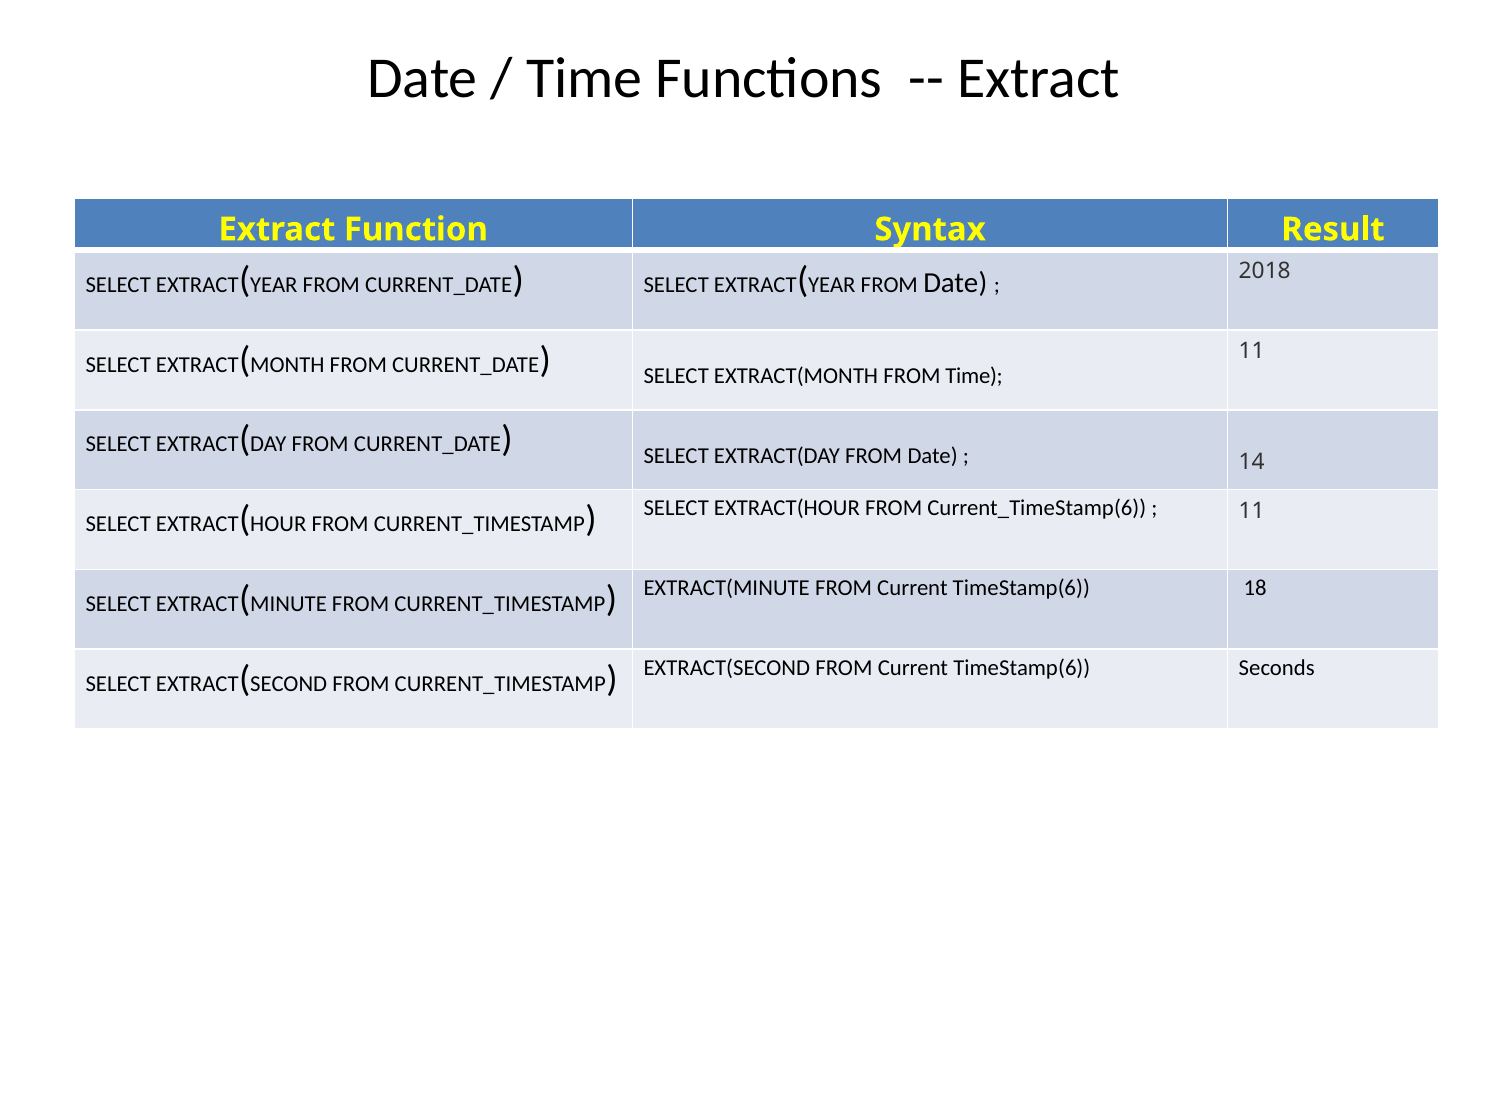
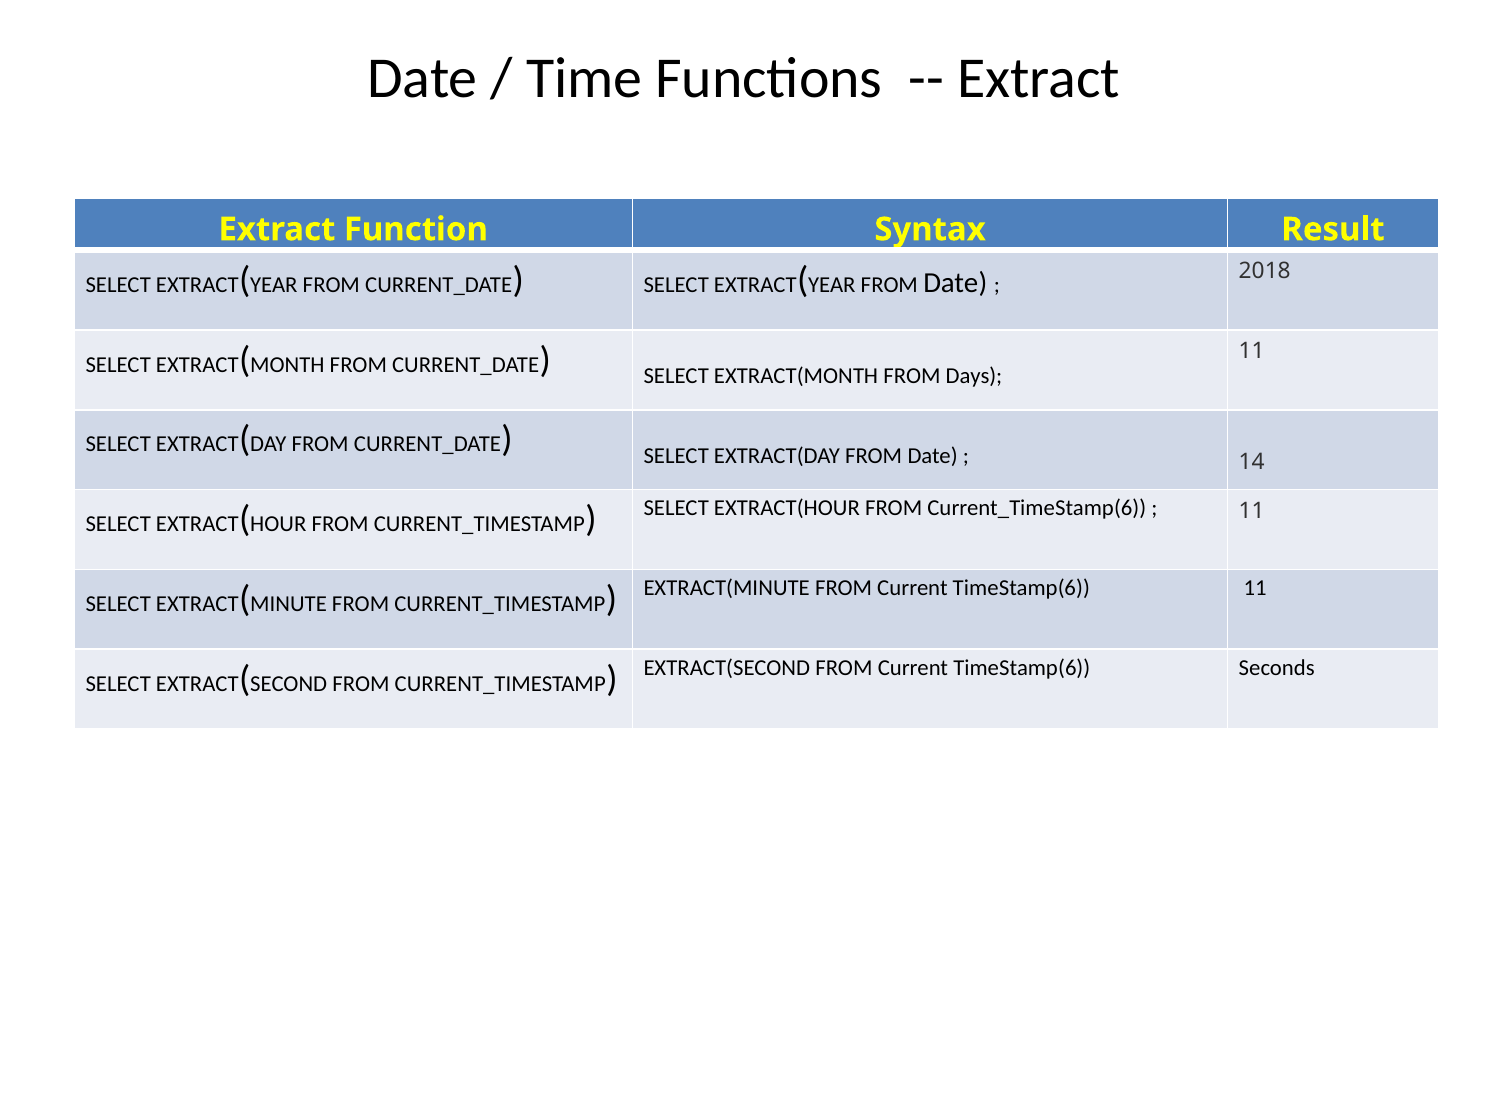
FROM Time: Time -> Days
TimeStamp(6 18: 18 -> 11
